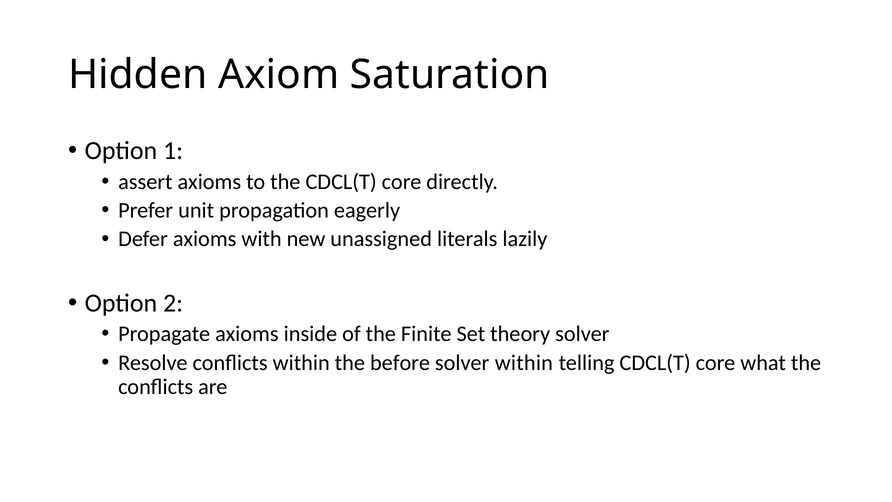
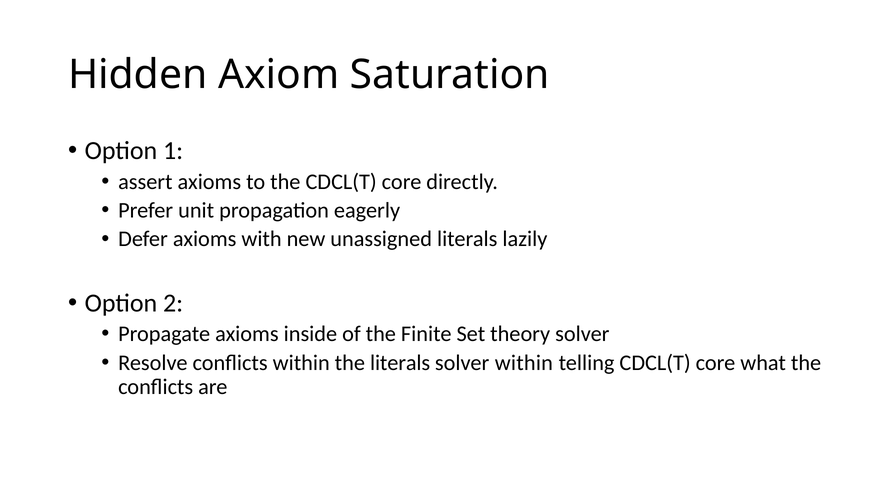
the before: before -> literals
